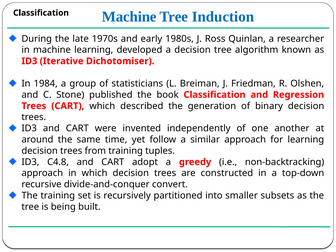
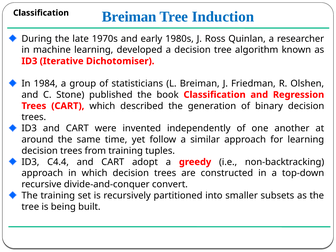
Machine at (129, 17): Machine -> Breiman
C4.8: C4.8 -> C4.4
